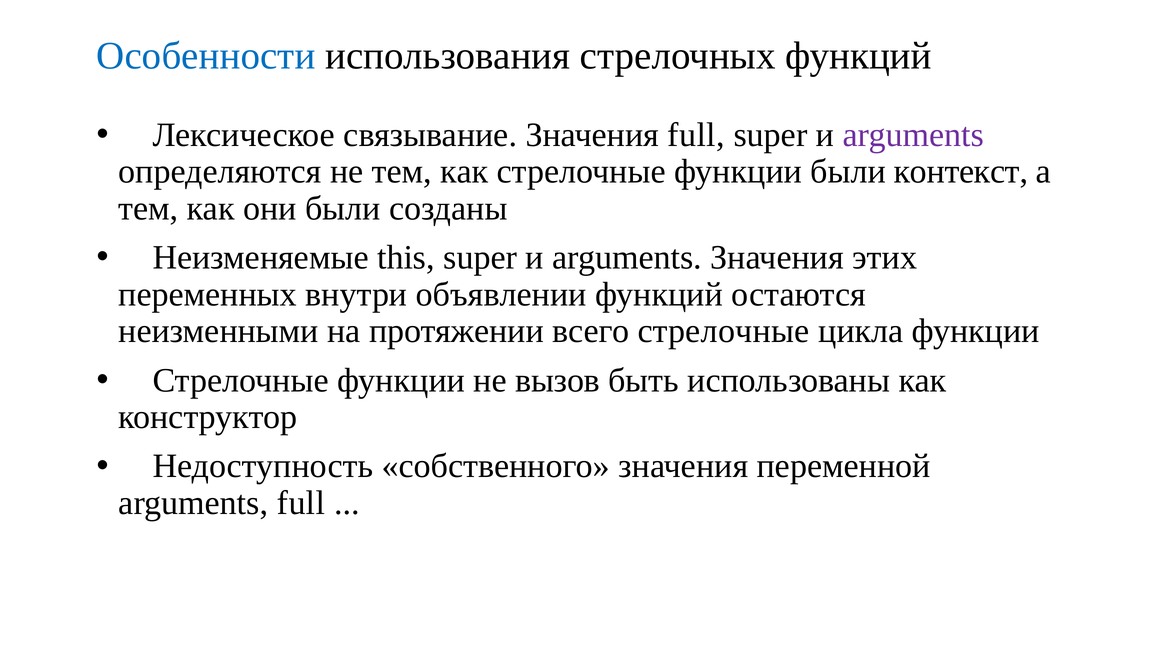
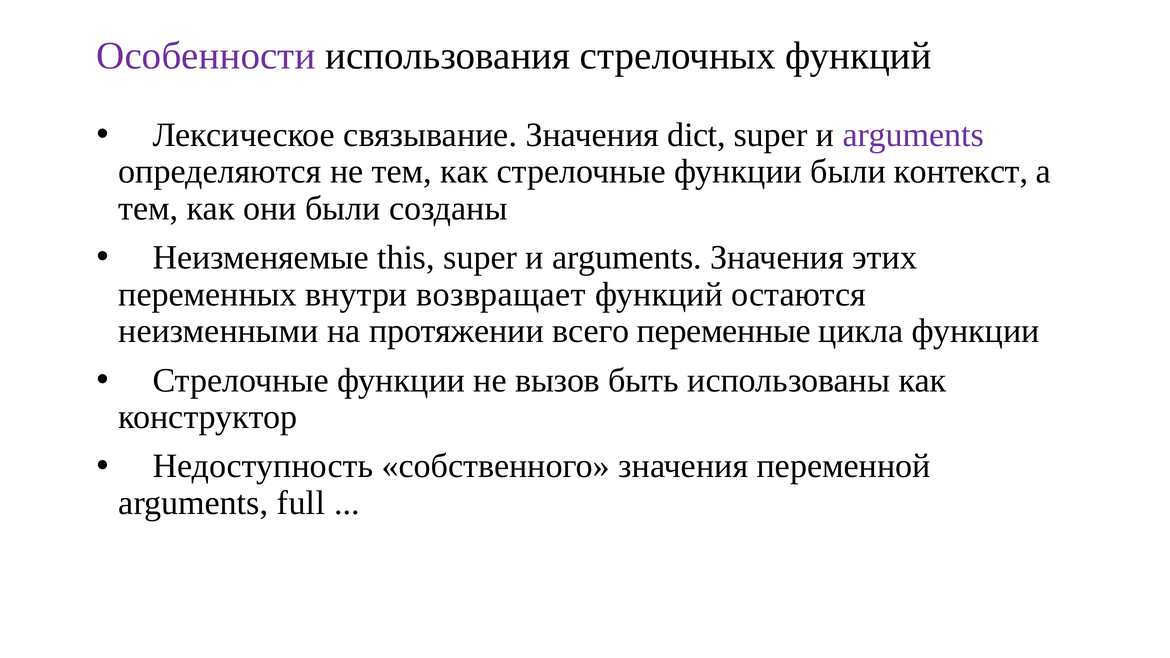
Особенности colour: blue -> purple
Значения full: full -> dict
объявлении: объявлении -> возвращает
всего стрелочные: стрелочные -> переменные
